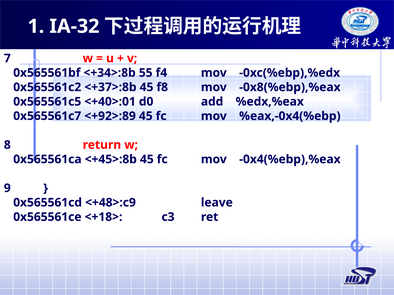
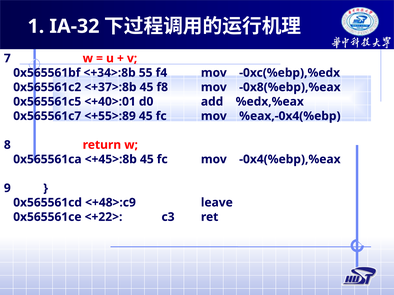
<+92>:89: <+92>:89 -> <+55>:89
<+18>: <+18> -> <+22>
